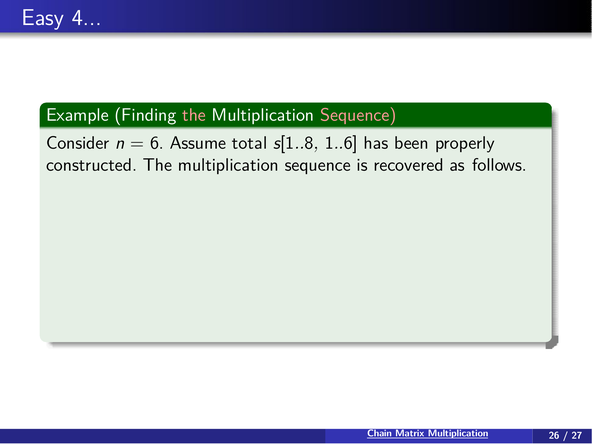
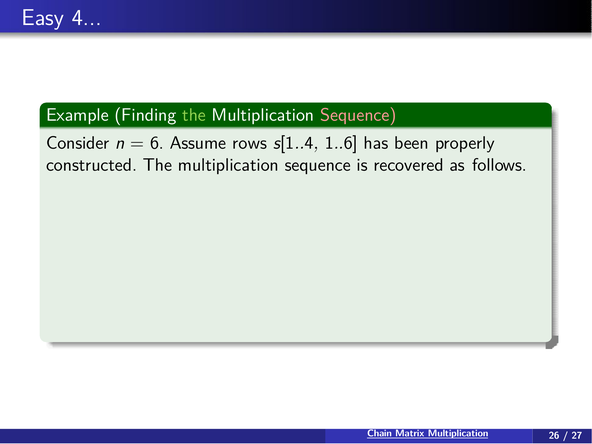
the at (194, 115) colour: pink -> light green
total: total -> rows
8 at (309, 143): 8 -> 4
